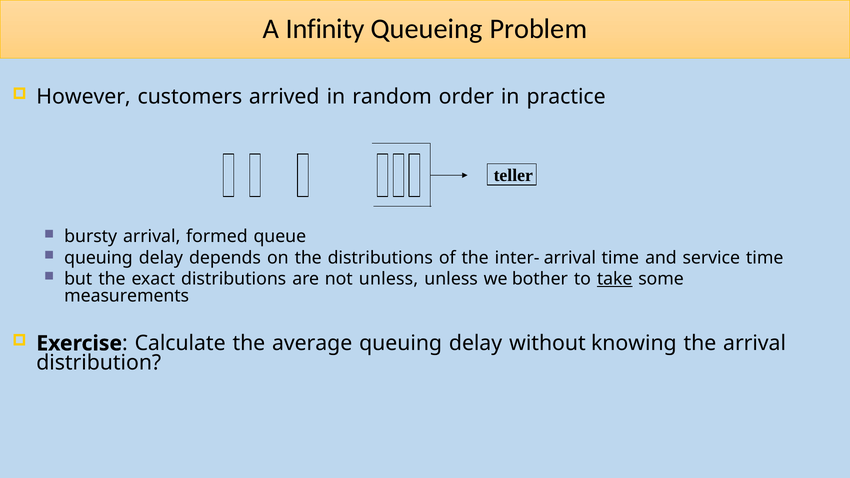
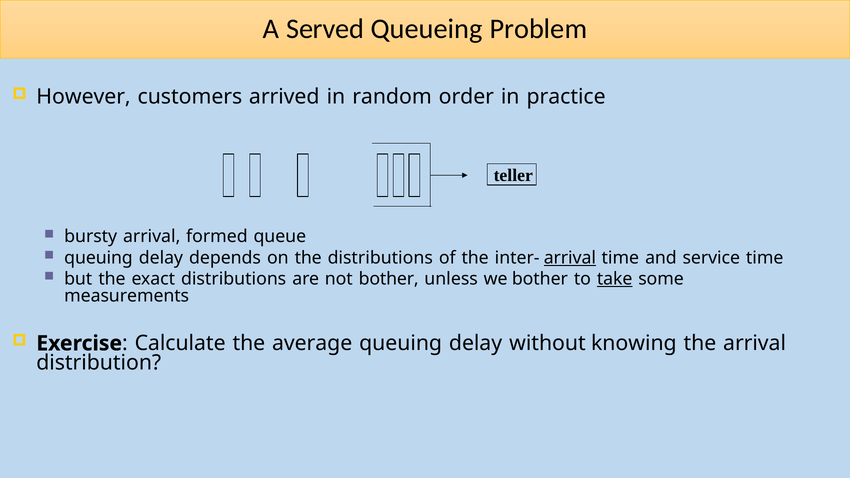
Infinity: Infinity -> Served
arrival at (570, 258) underline: none -> present
not unless: unless -> bother
